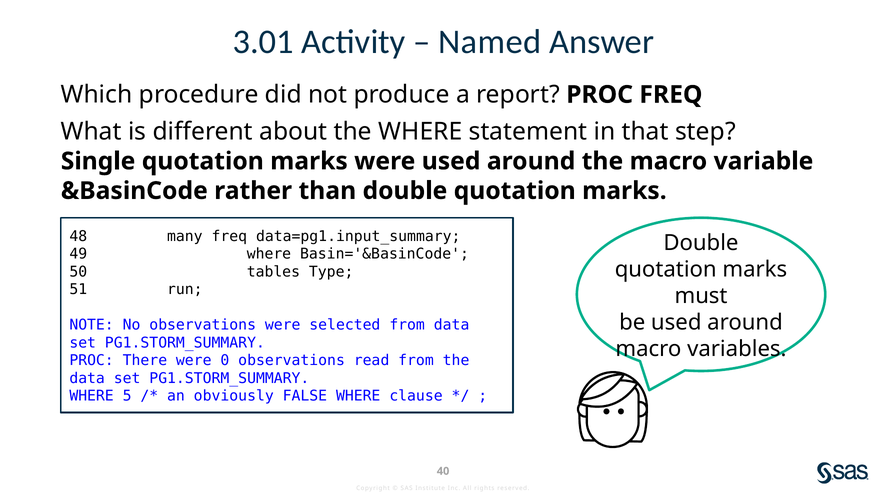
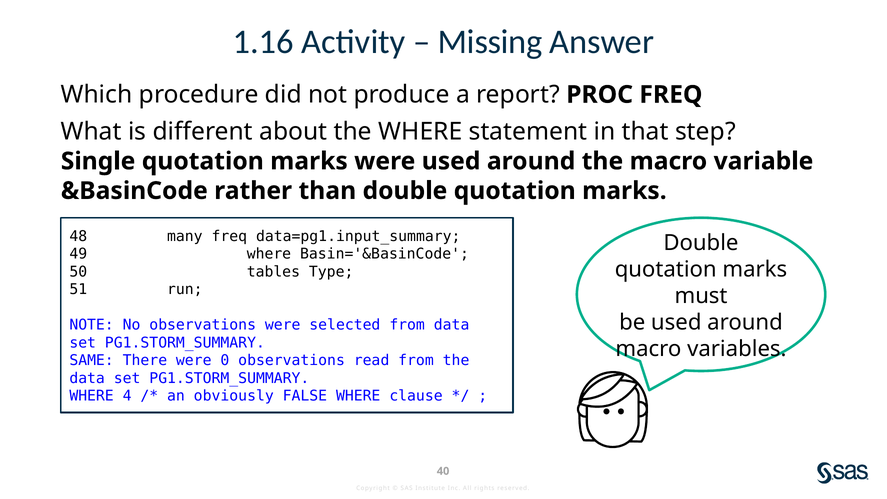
3.01: 3.01 -> 1.16
Named: Named -> Missing
PROC at (92, 360): PROC -> SAME
5: 5 -> 4
